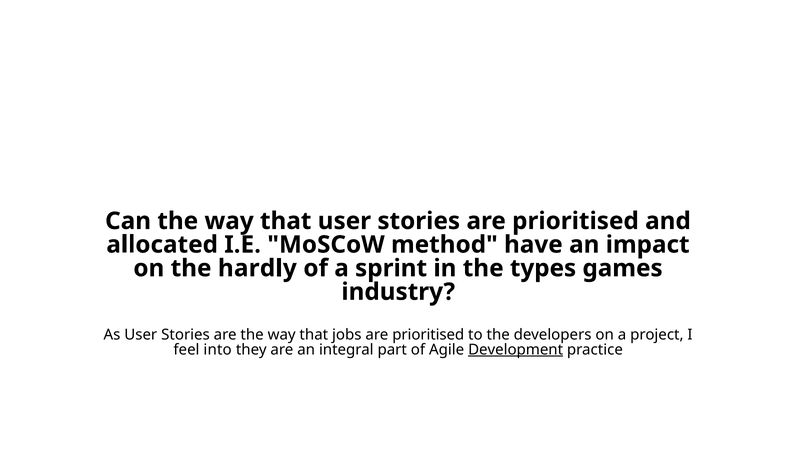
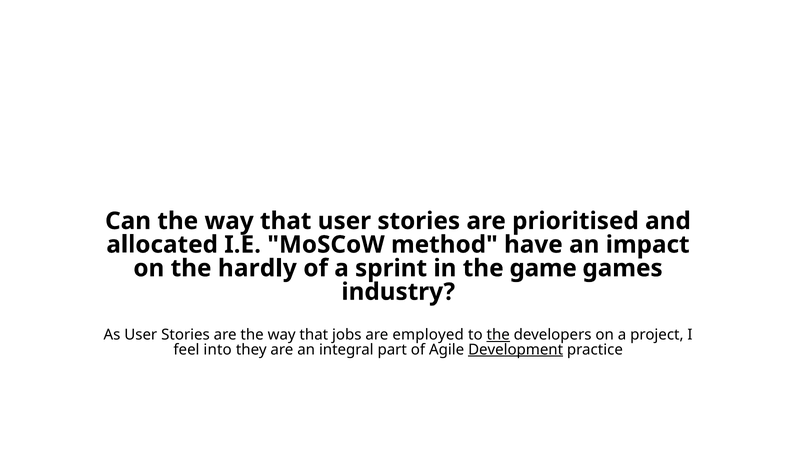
types: types -> game
jobs are prioritised: prioritised -> employed
the at (498, 335) underline: none -> present
